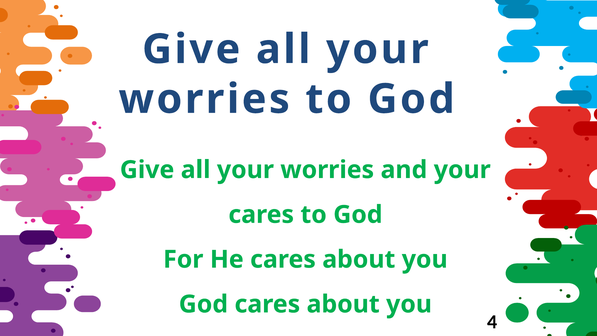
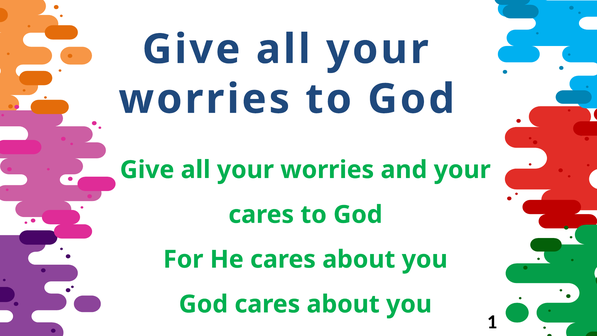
4: 4 -> 1
